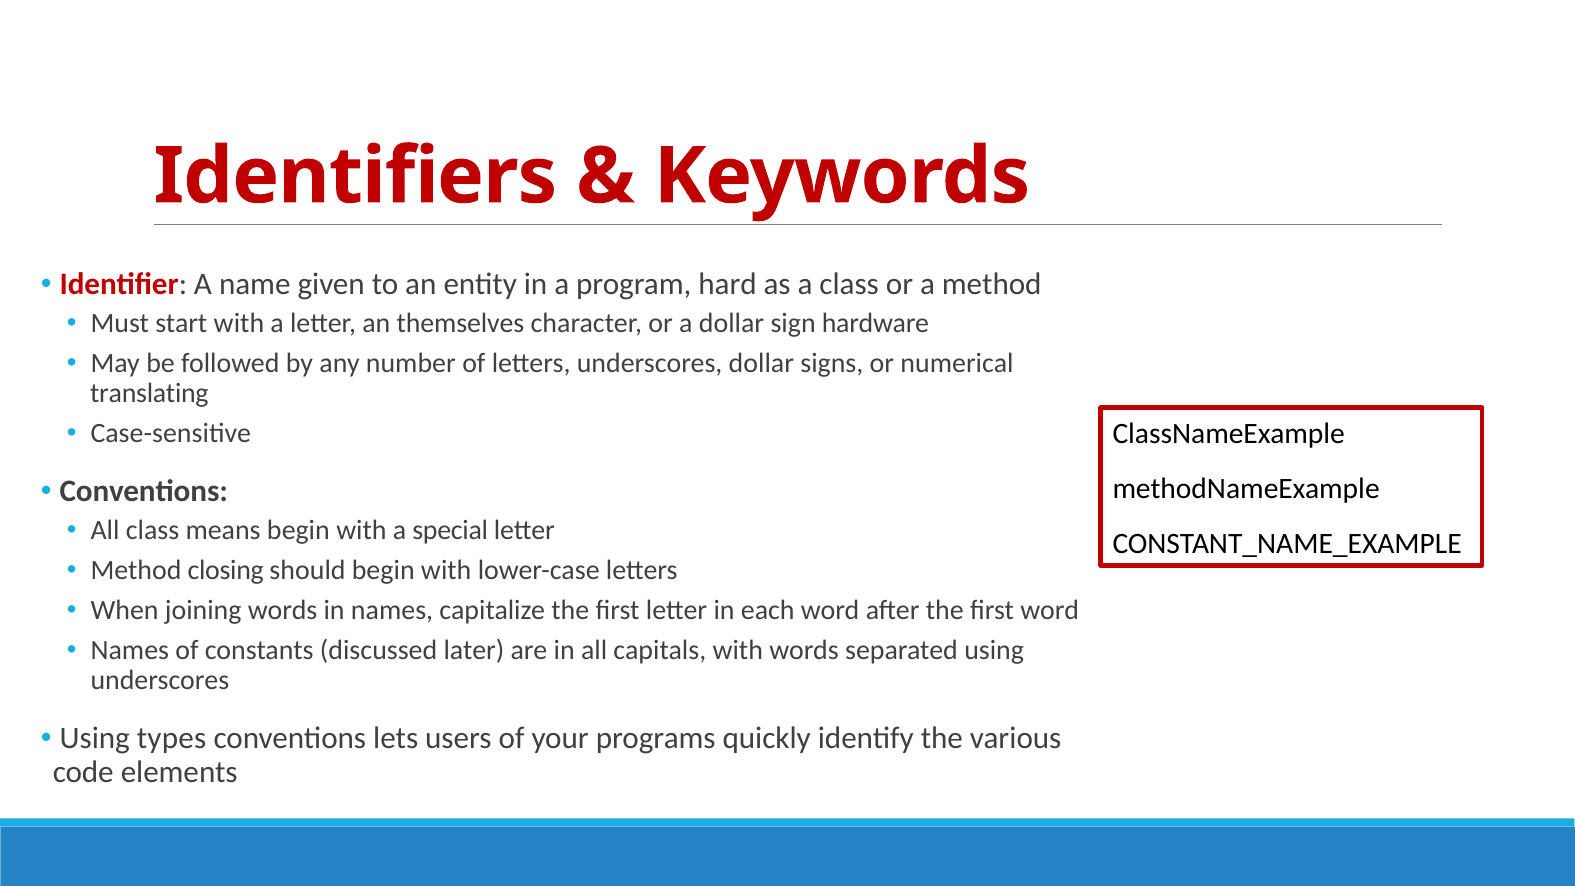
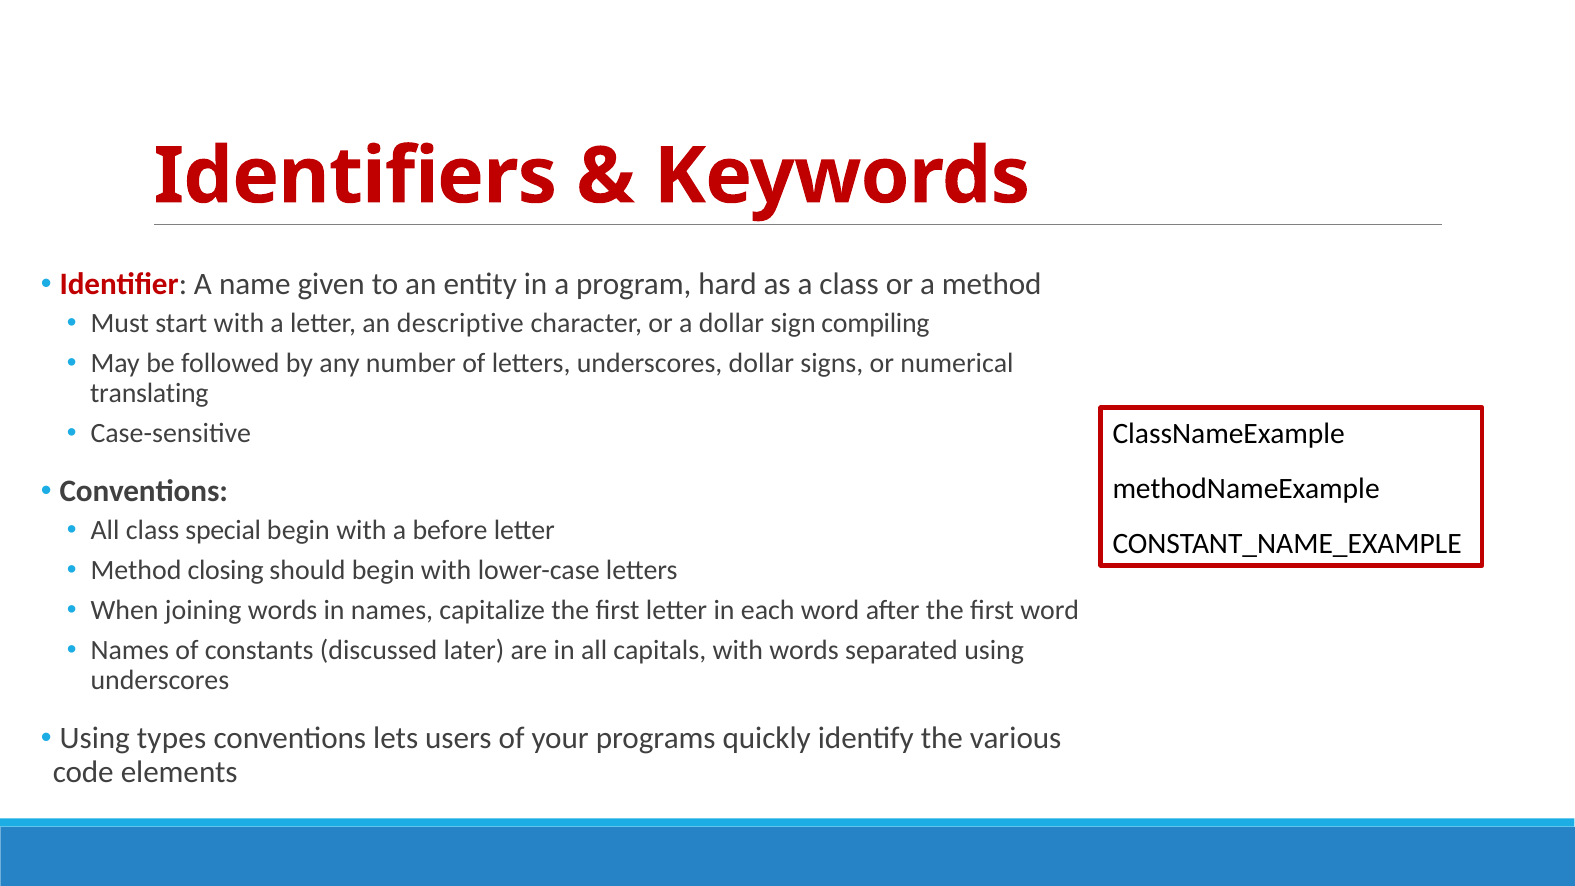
themselves: themselves -> descriptive
hardware: hardware -> compiling
means: means -> special
special: special -> before
